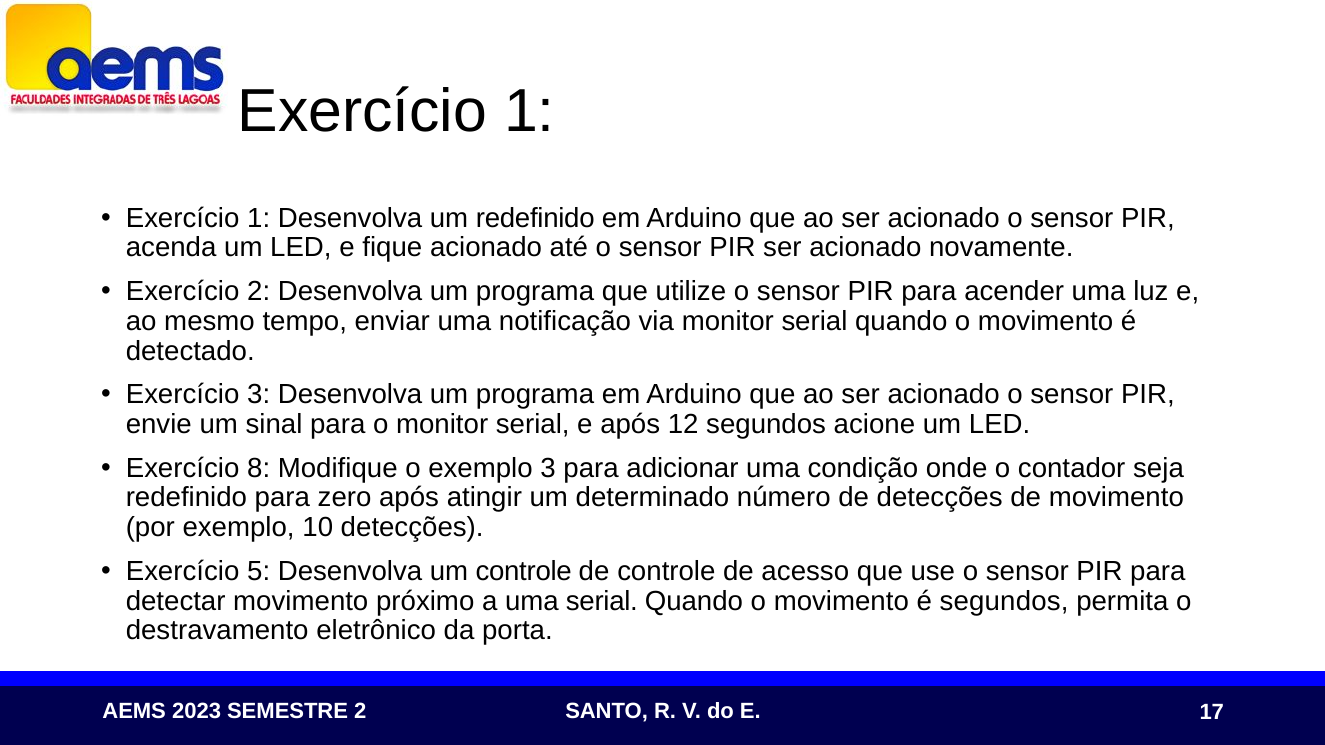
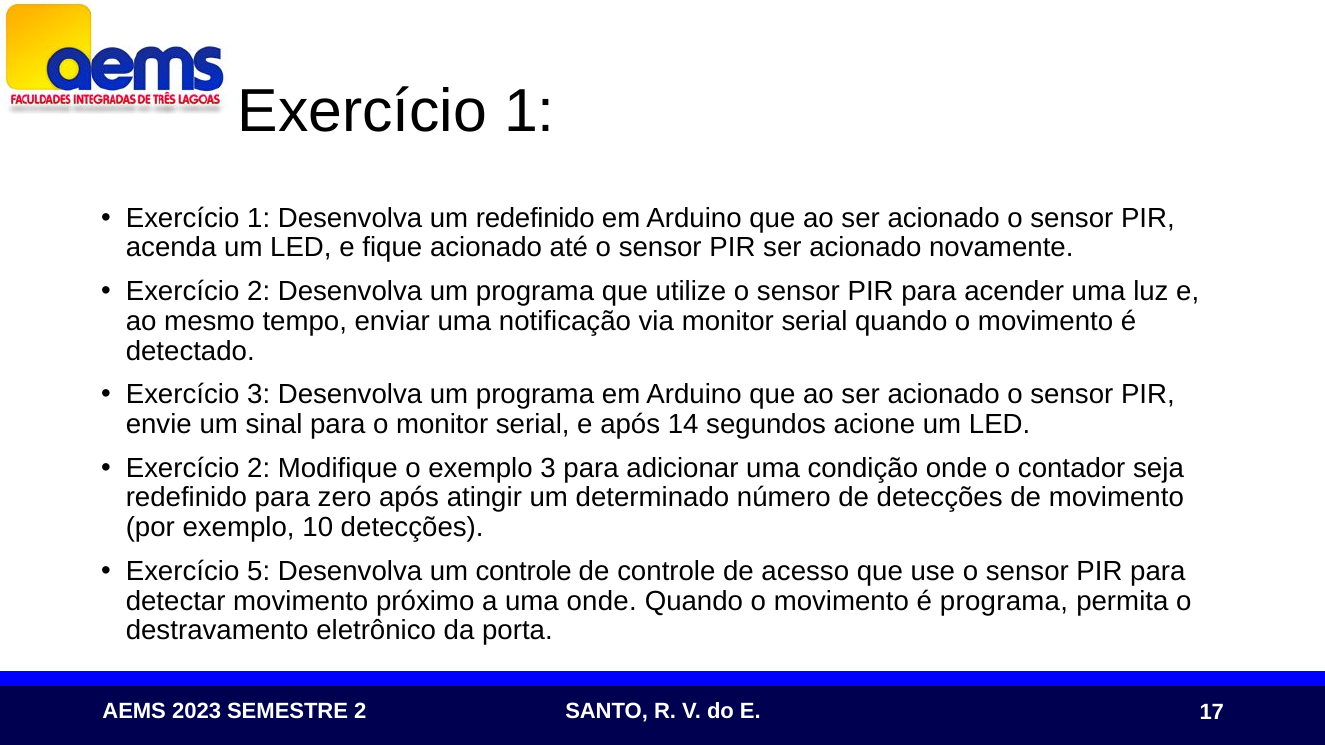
12: 12 -> 14
8 at (259, 468): 8 -> 2
uma serial: serial -> onde
é segundos: segundos -> programa
